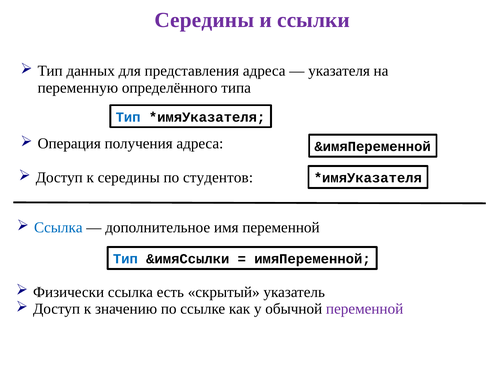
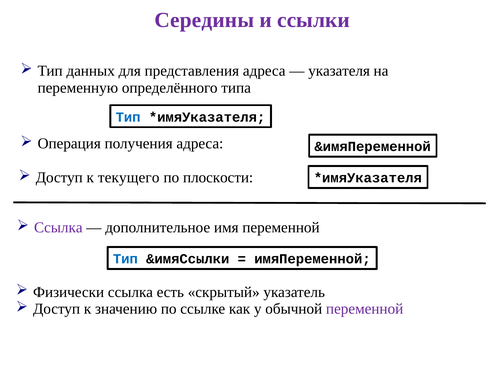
к середины: середины -> текущего
студентов: студентов -> плоскости
Ссылка at (58, 227) colour: blue -> purple
